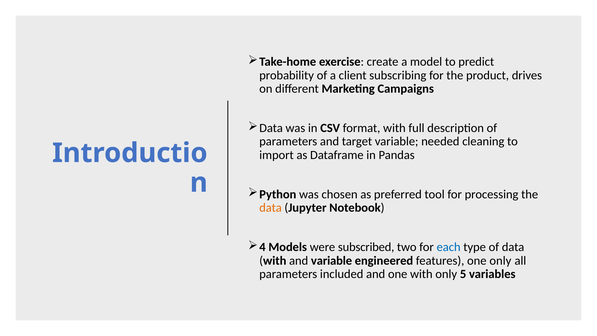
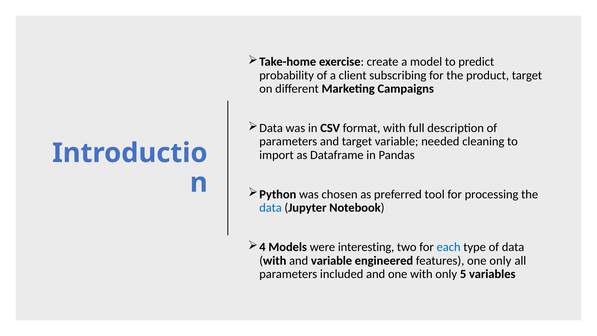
product drives: drives -> target
data at (271, 208) colour: orange -> blue
subscribed: subscribed -> interesting
